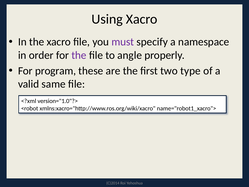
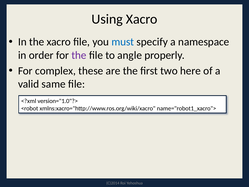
must colour: purple -> blue
program: program -> complex
type: type -> here
